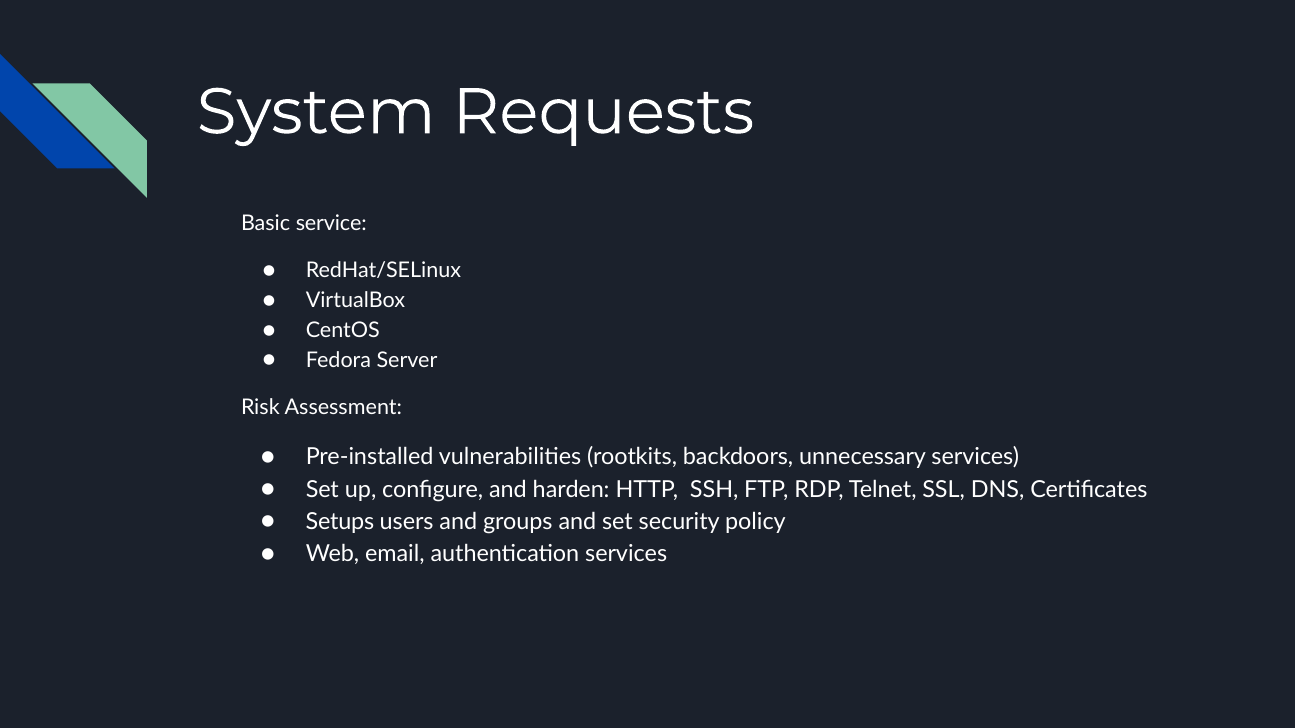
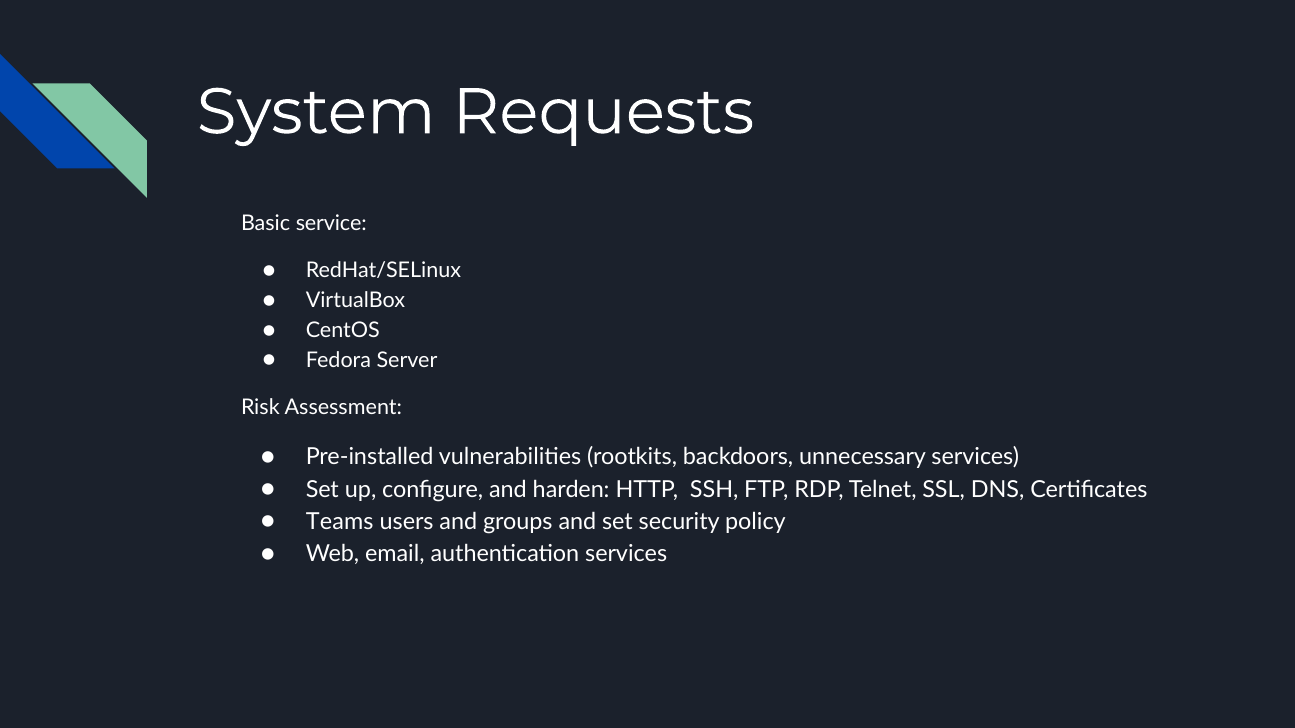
Setups: Setups -> Teams
